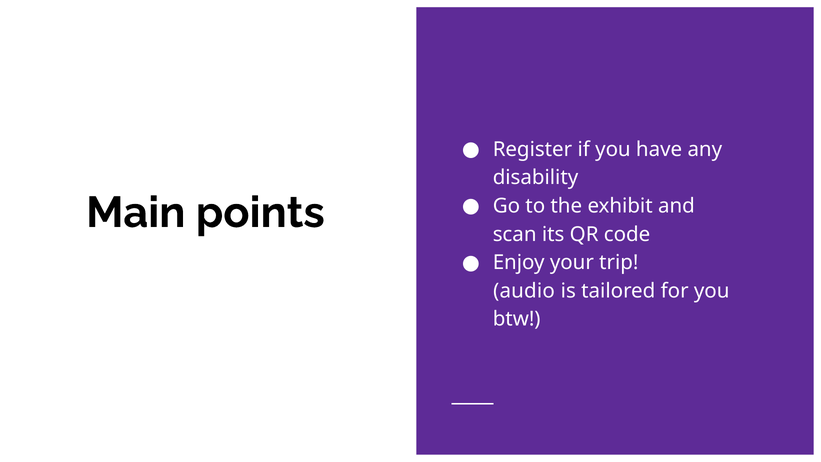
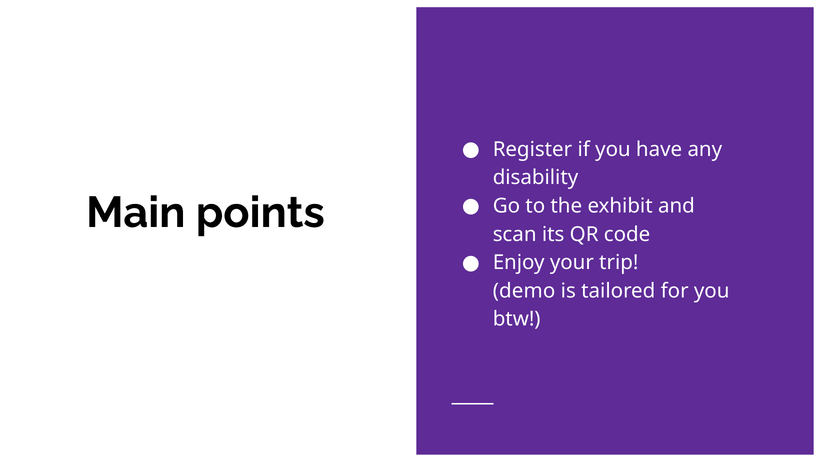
audio: audio -> demo
